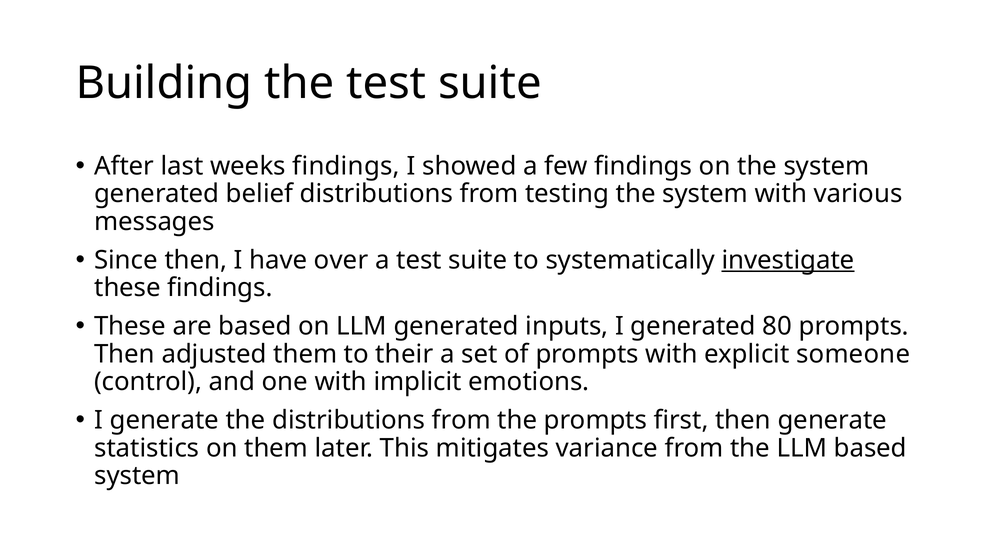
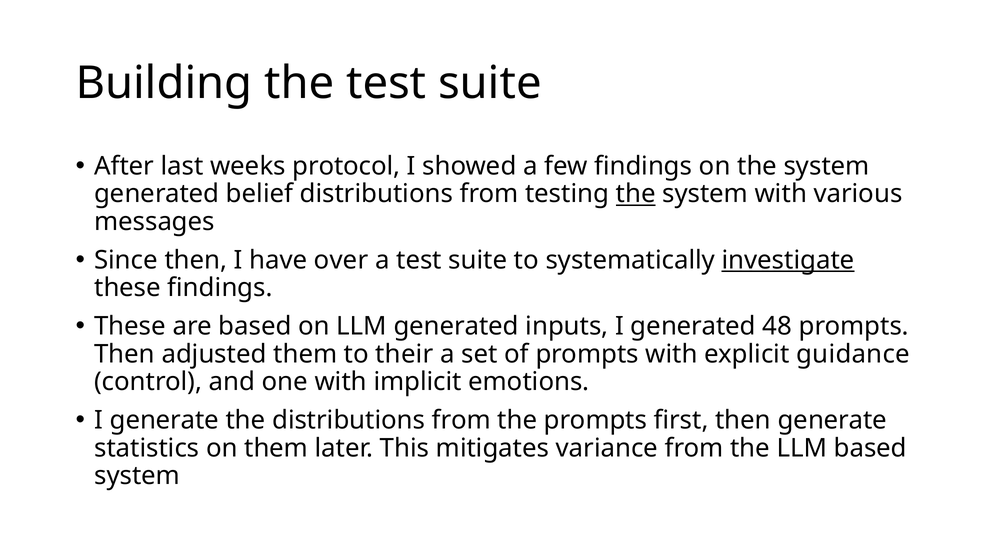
weeks findings: findings -> protocol
the at (636, 194) underline: none -> present
80: 80 -> 48
someone: someone -> guidance
